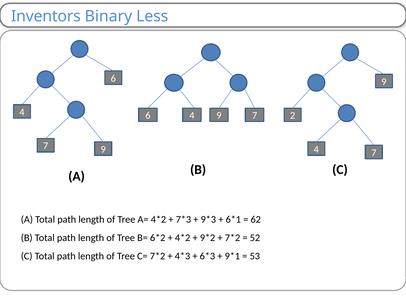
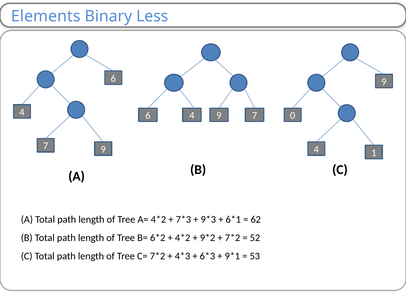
Inventors: Inventors -> Elements
2: 2 -> 0
4 7: 7 -> 1
